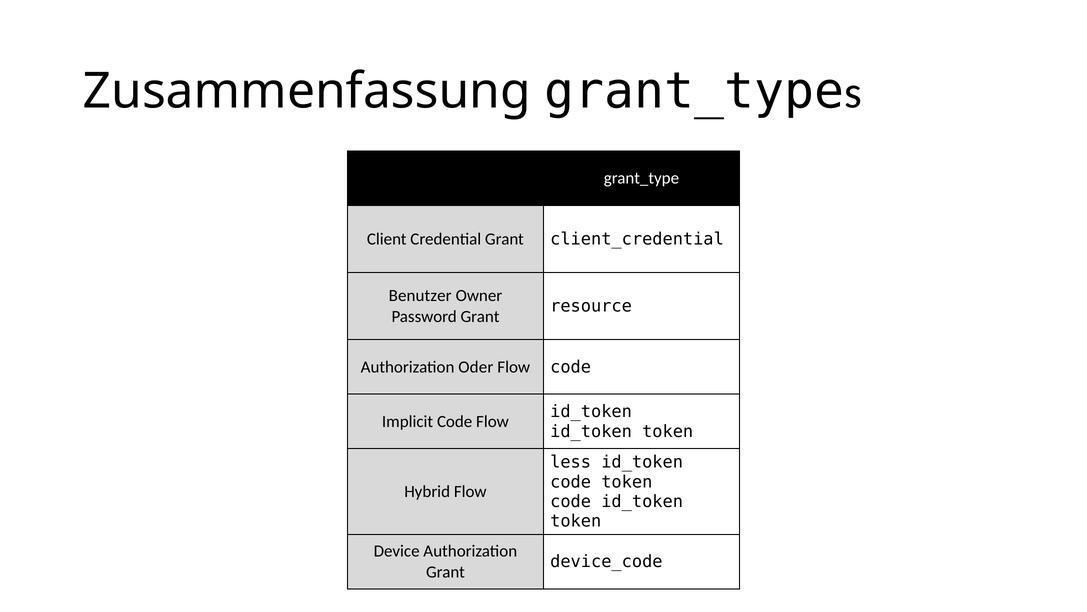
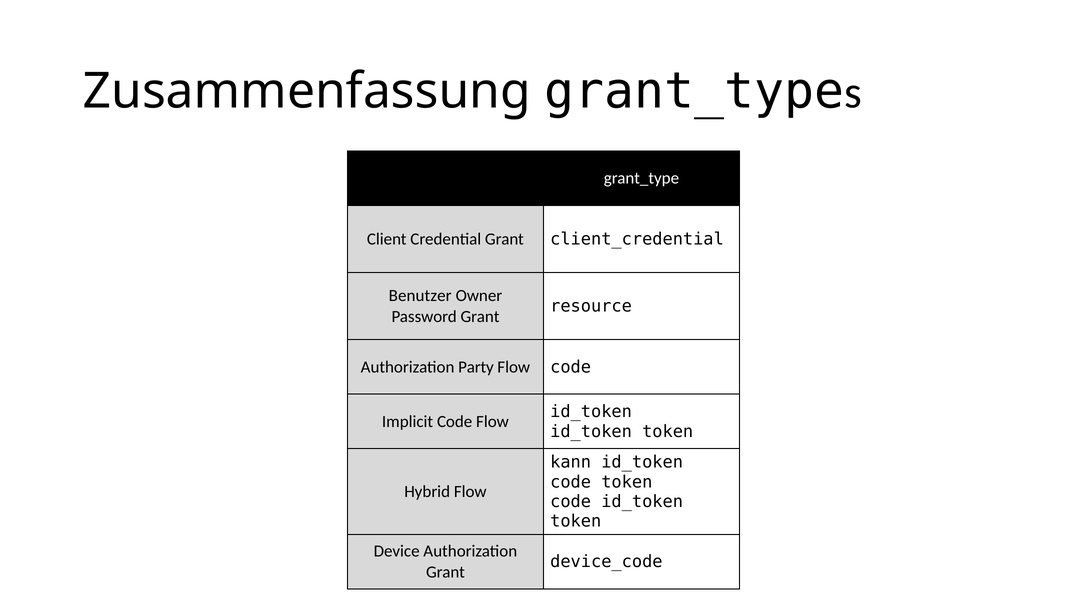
Oder: Oder -> Party
less: less -> kann
